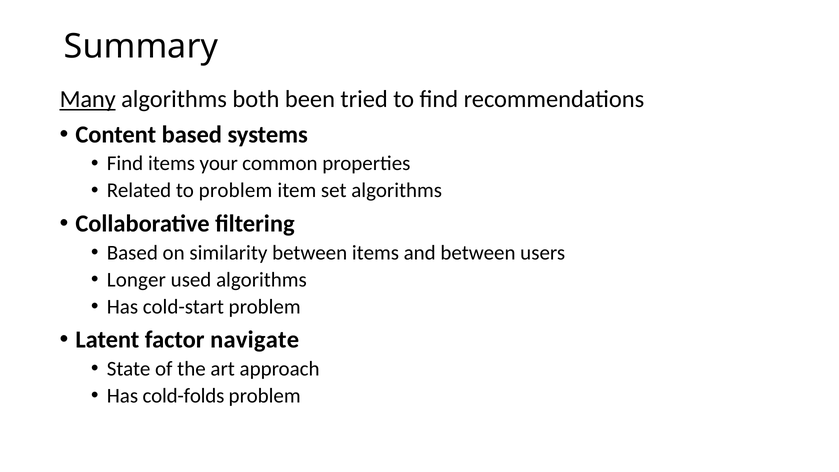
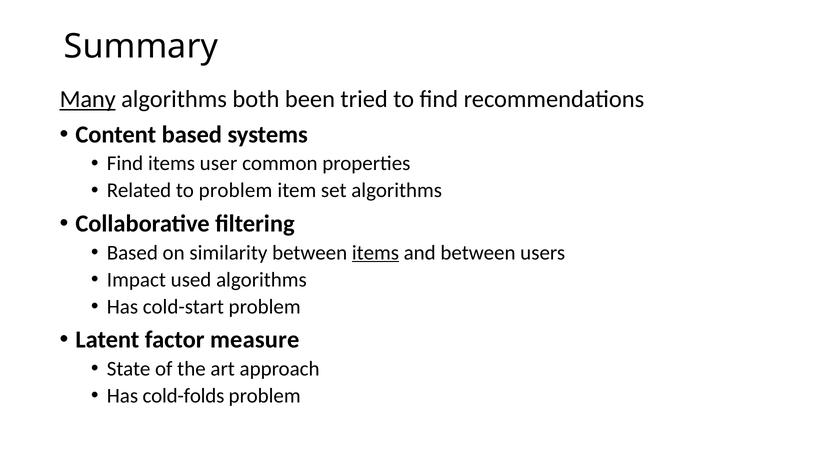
your: your -> user
items at (375, 253) underline: none -> present
Longer: Longer -> Impact
navigate: navigate -> measure
